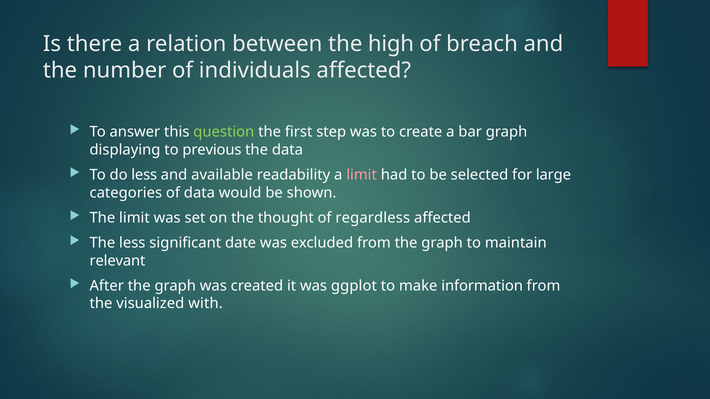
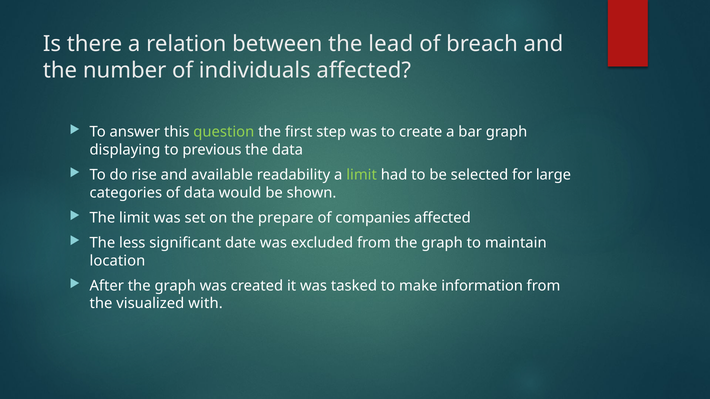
high: high -> lead
do less: less -> rise
limit at (362, 175) colour: pink -> light green
thought: thought -> prepare
regardless: regardless -> companies
relevant: relevant -> location
ggplot: ggplot -> tasked
